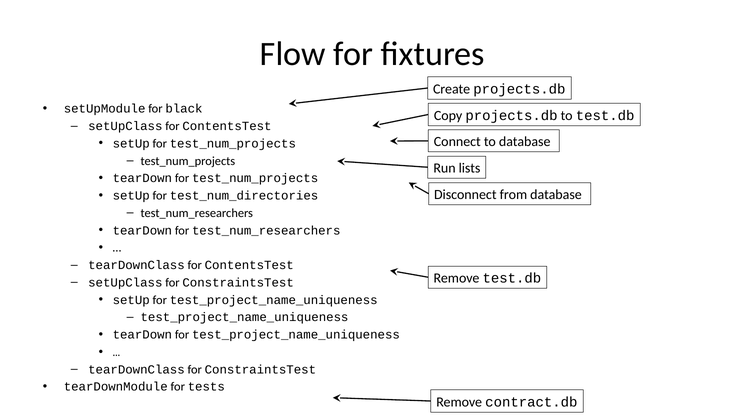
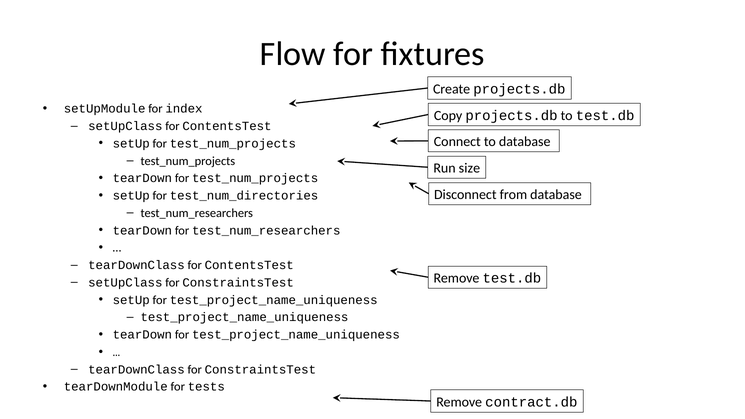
black: black -> index
lists: lists -> size
